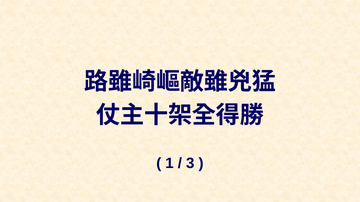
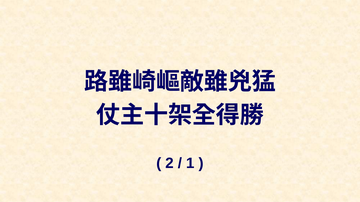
1: 1 -> 2
3: 3 -> 1
